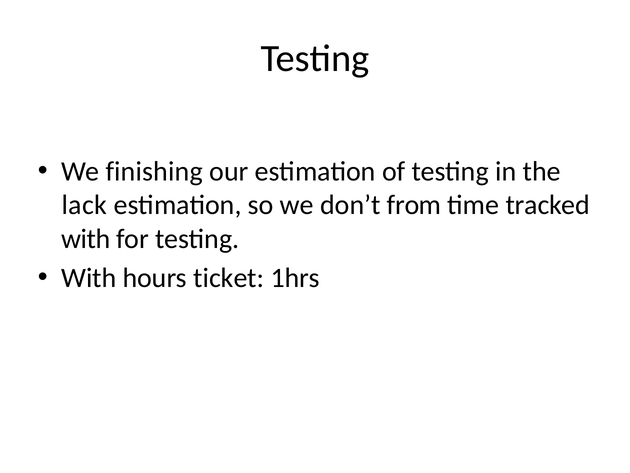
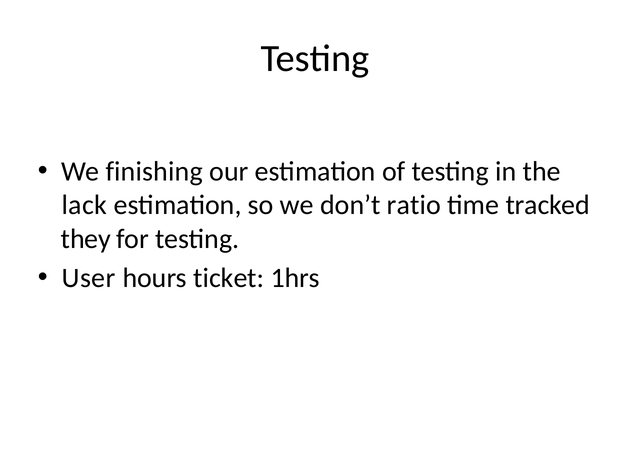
from: from -> ratio
with at (86, 239): with -> they
With at (89, 278): With -> User
